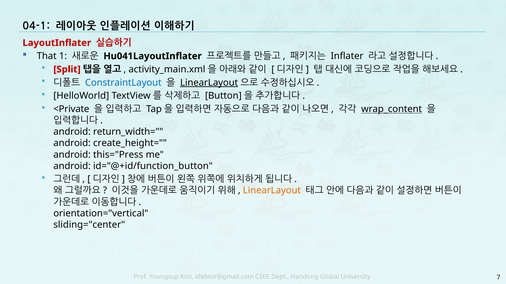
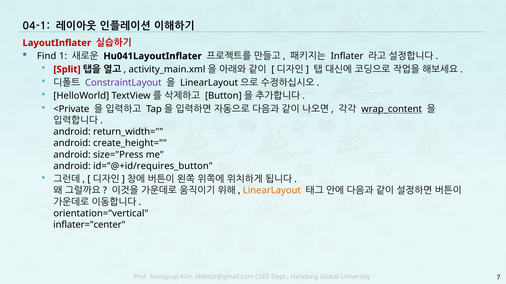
That: That -> Find
ConstraintLayout colour: blue -> purple
LinearLayout at (209, 83) underline: present -> none
this="Press: this="Press -> size="Press
id="@+id/function_button: id="@+id/function_button -> id="@+id/requires_button
sliding="center: sliding="center -> inflater="center
